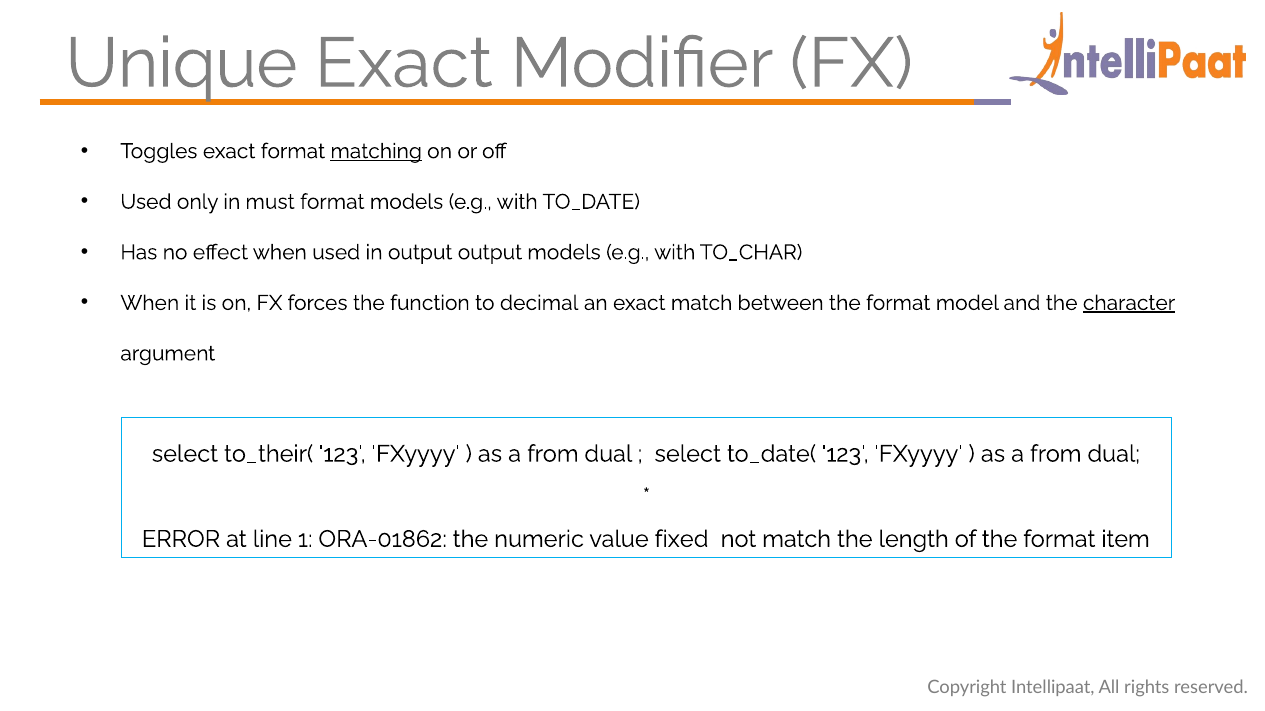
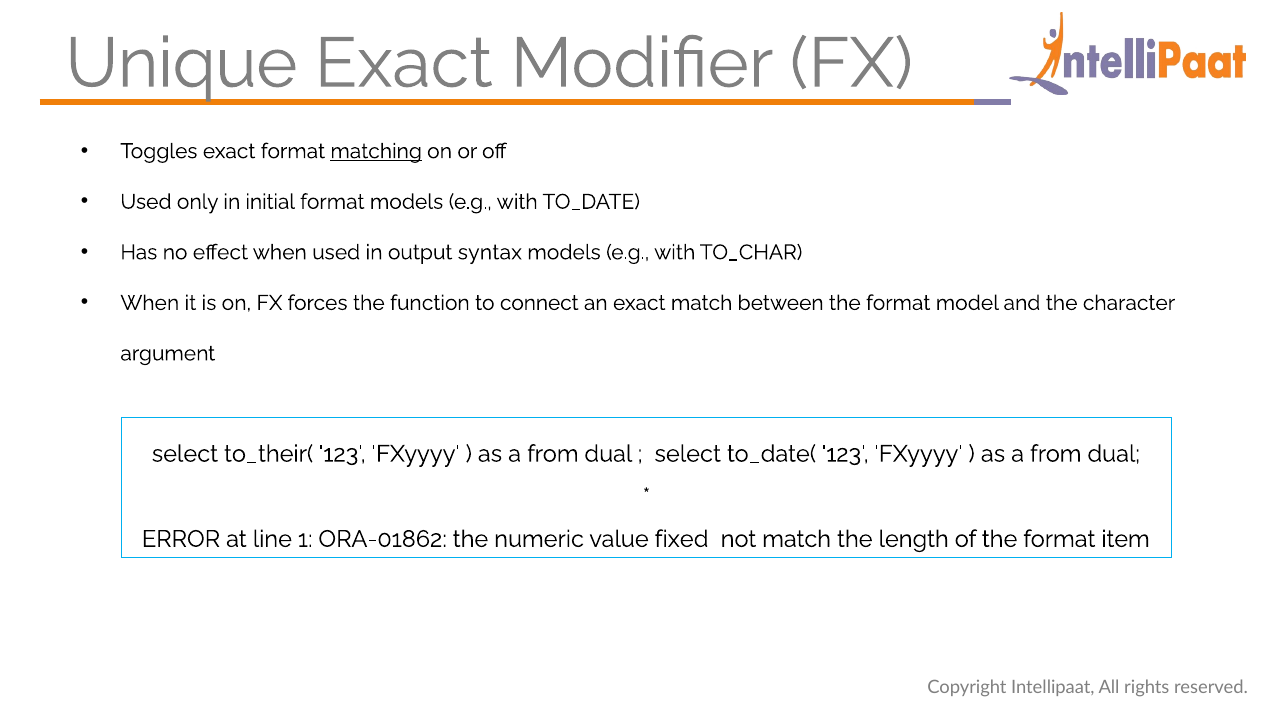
must: must -> initial
output output: output -> syntax
decimal: decimal -> connect
character underline: present -> none
